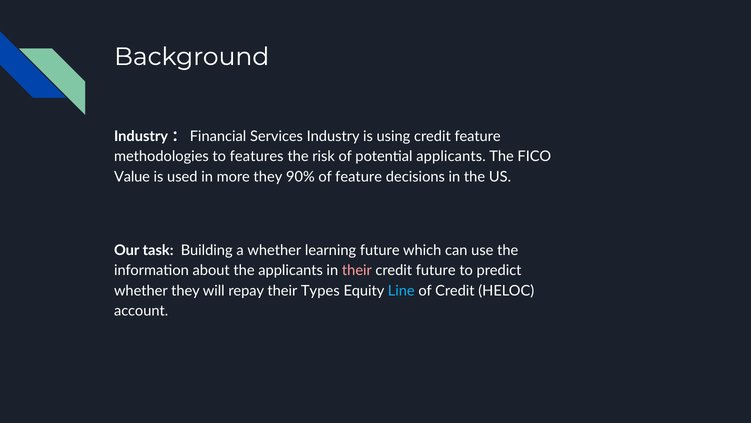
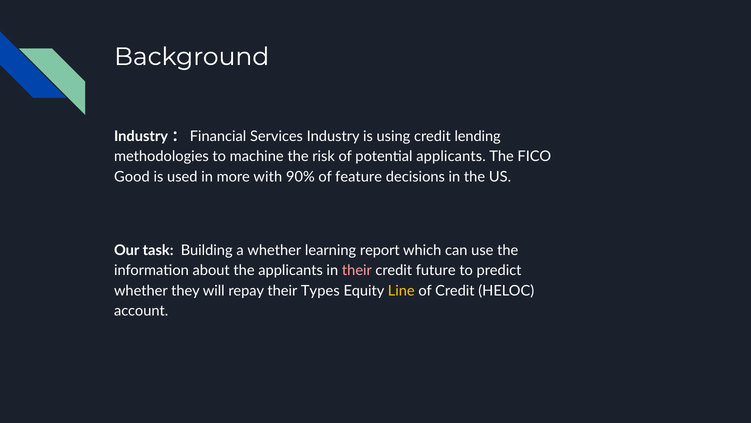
credit feature: feature -> lending
features: features -> machine
Value: Value -> Good
more they: they -> with
learning future: future -> report
Line colour: light blue -> yellow
